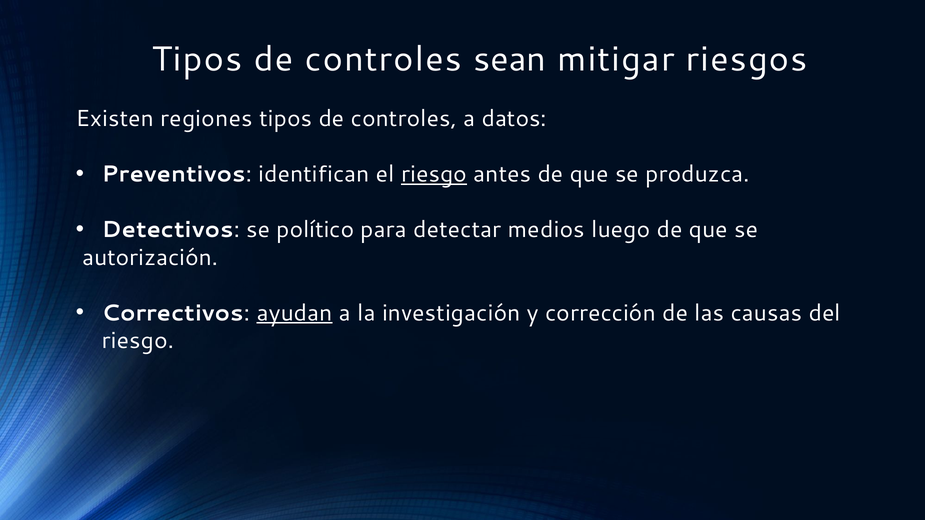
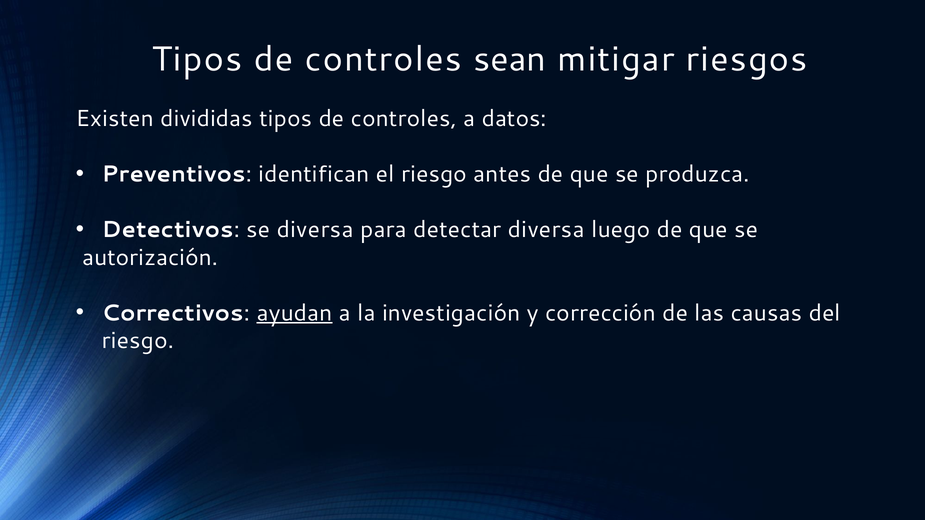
regiones: regiones -> divididas
riesgo at (434, 174) underline: present -> none
se político: político -> diversa
detectar medios: medios -> diversa
